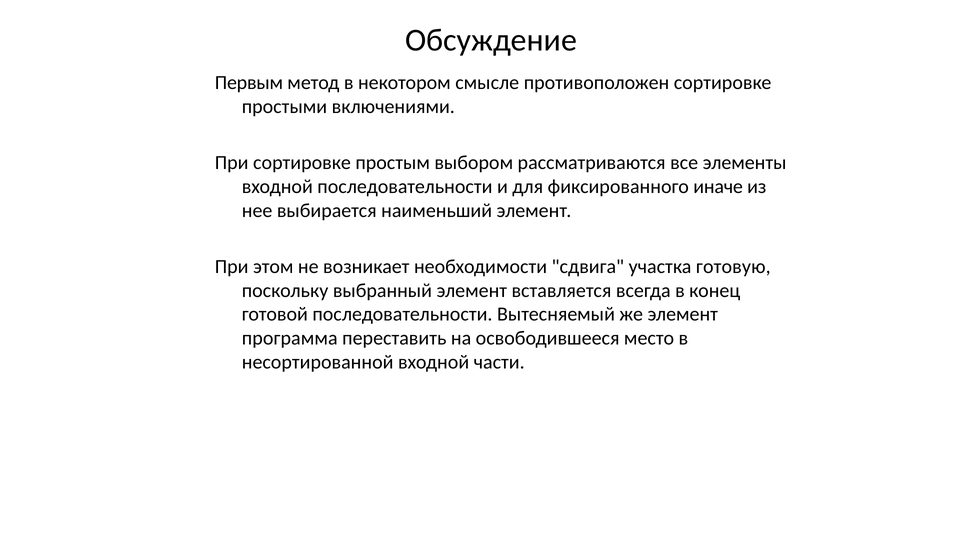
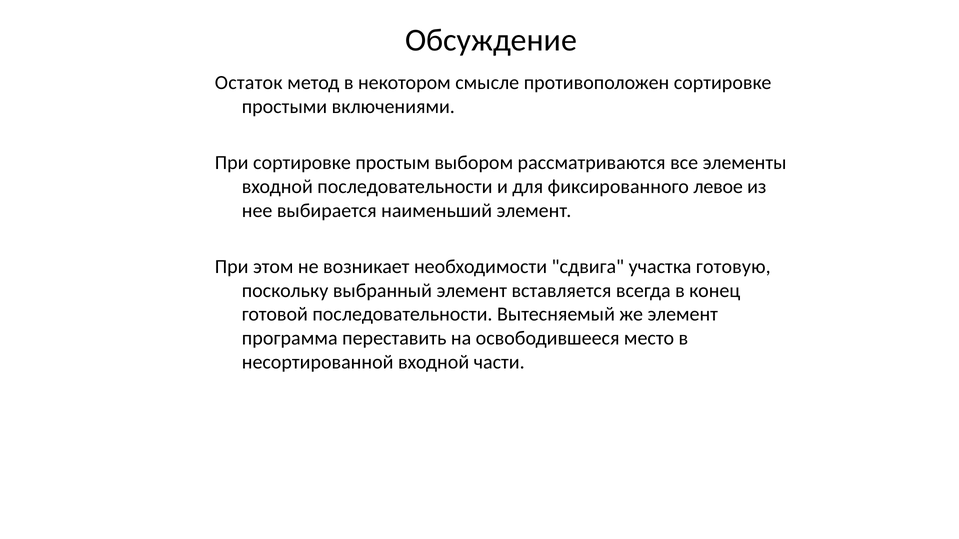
Первым: Первым -> Остаток
иначе: иначе -> левое
